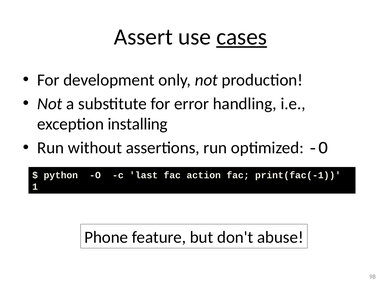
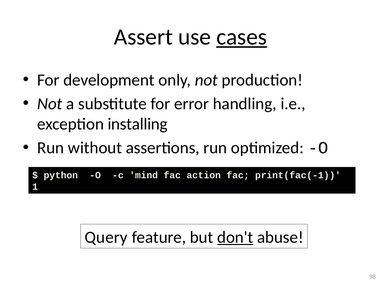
last: last -> mind
Phone: Phone -> Query
don't underline: none -> present
